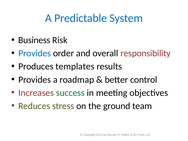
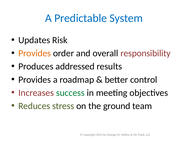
Business: Business -> Updates
Provides at (35, 53) colour: blue -> orange
templates: templates -> addressed
